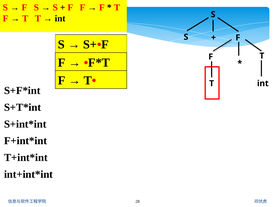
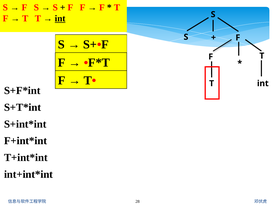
int at (60, 19) underline: none -> present
